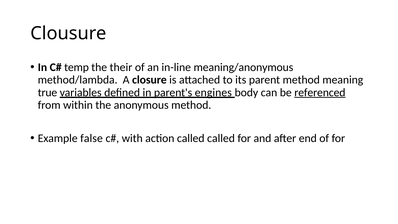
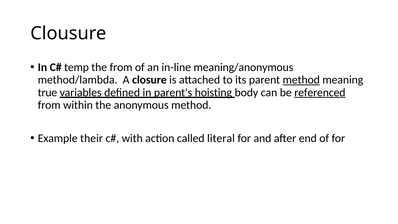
the their: their -> from
method at (301, 80) underline: none -> present
engines: engines -> hoisting
false: false -> their
called called: called -> literal
